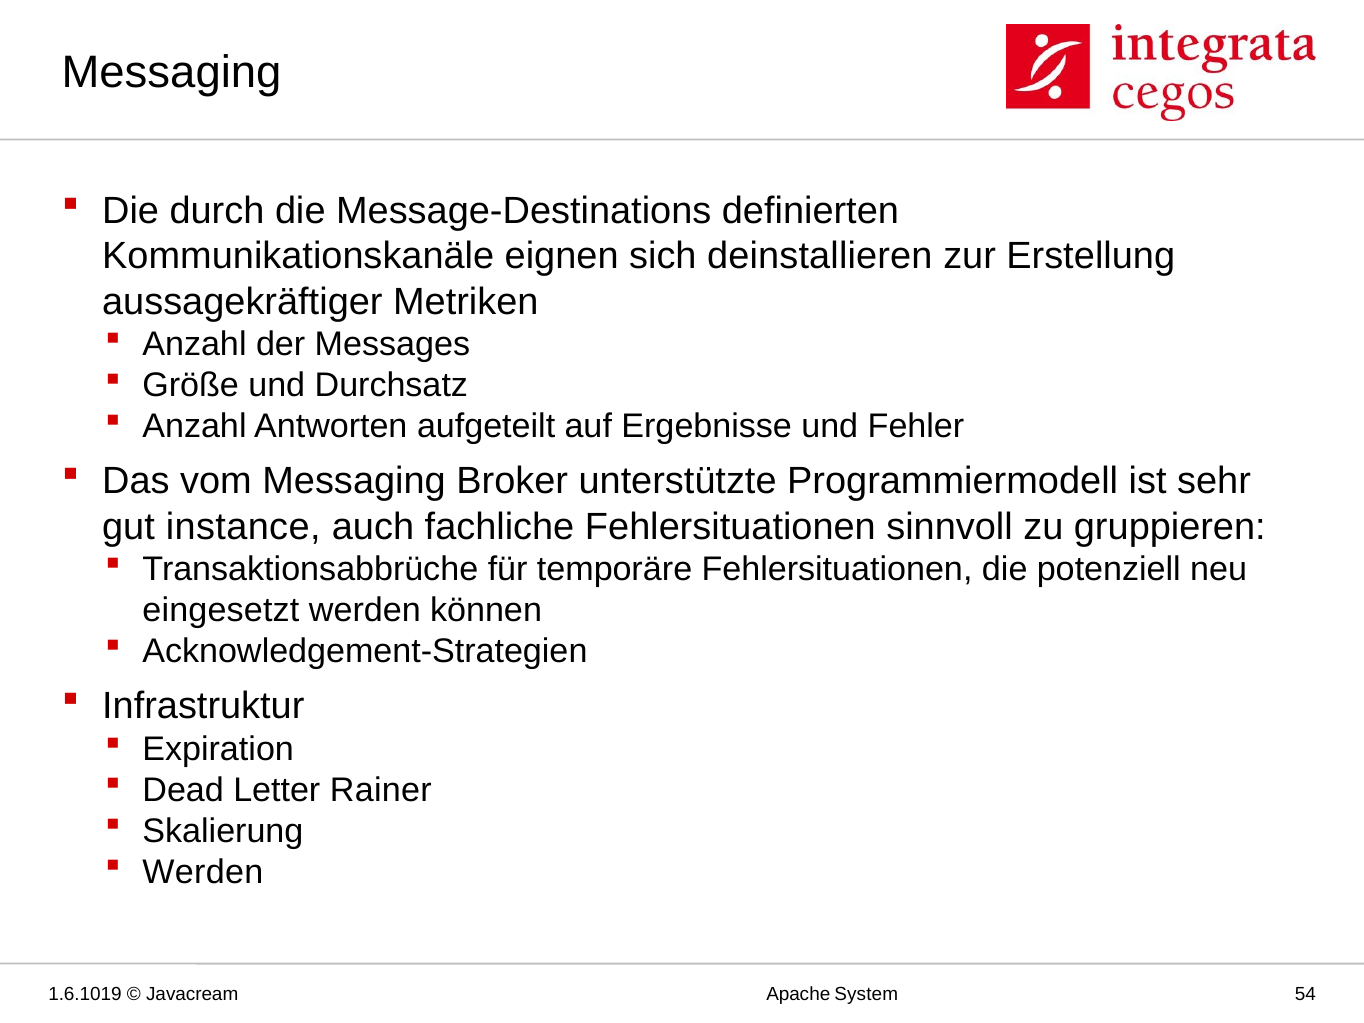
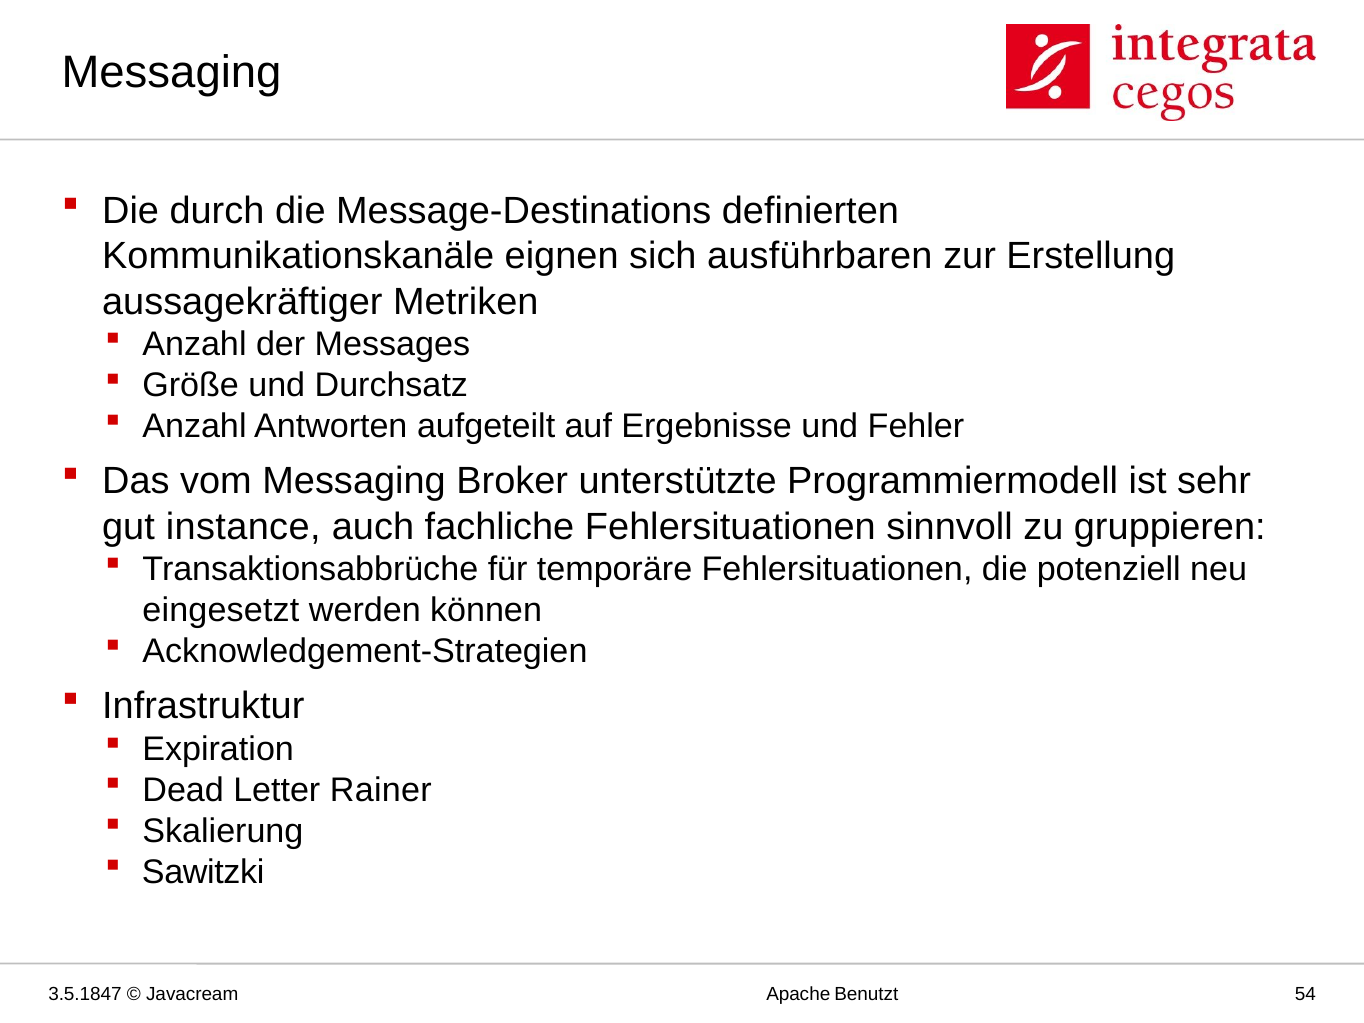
deinstallieren: deinstallieren -> ausführbaren
Werden at (203, 872): Werden -> Sawitzki
1.6.1019: 1.6.1019 -> 3.5.1847
System: System -> Benutzt
